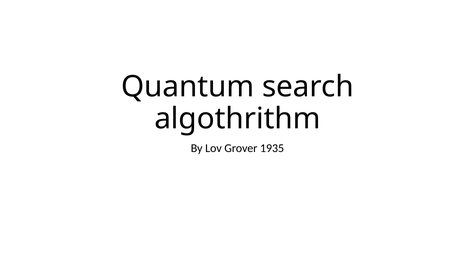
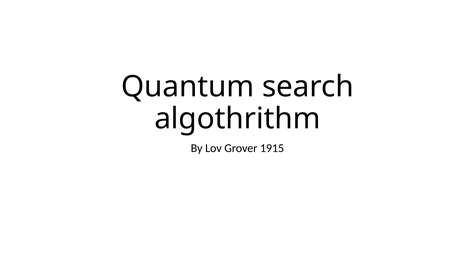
1935: 1935 -> 1915
